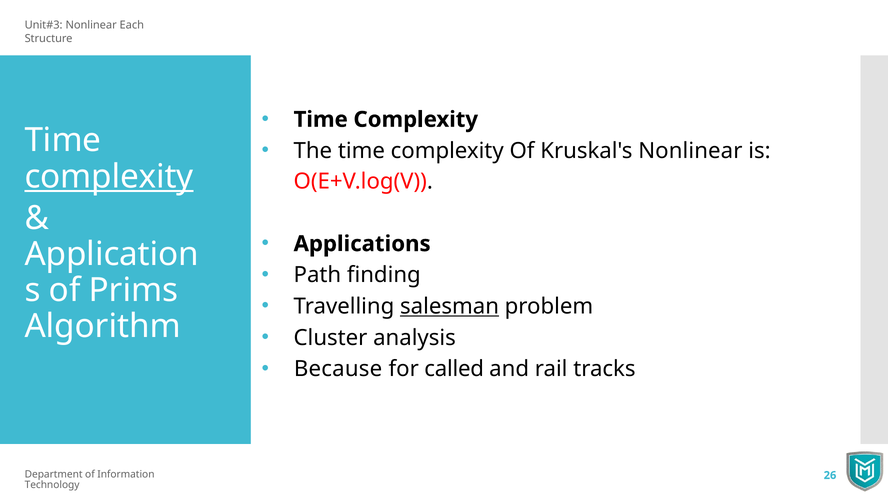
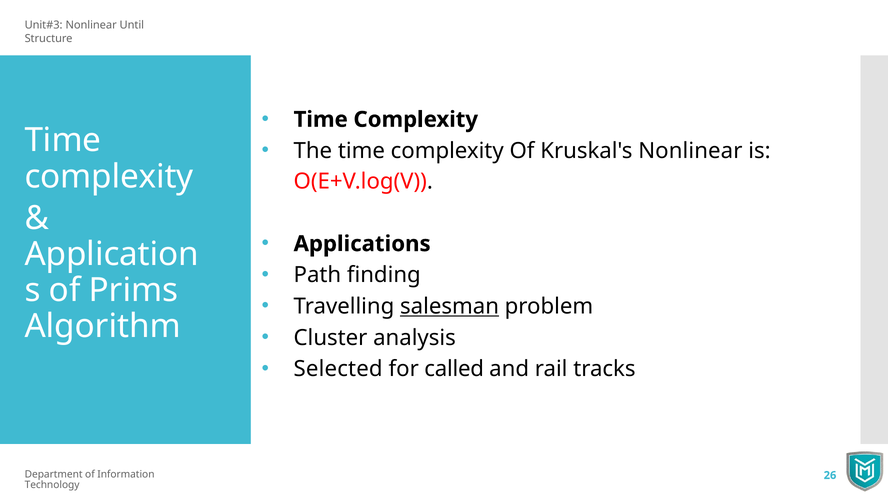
Each: Each -> Until
complexity at (109, 176) underline: present -> none
Because: Because -> Selected
